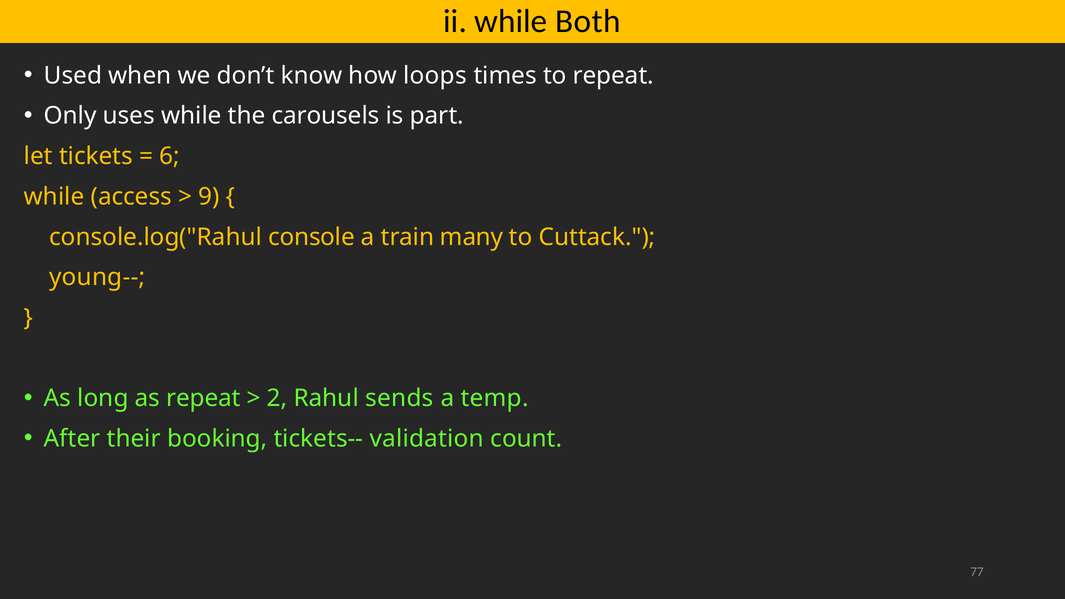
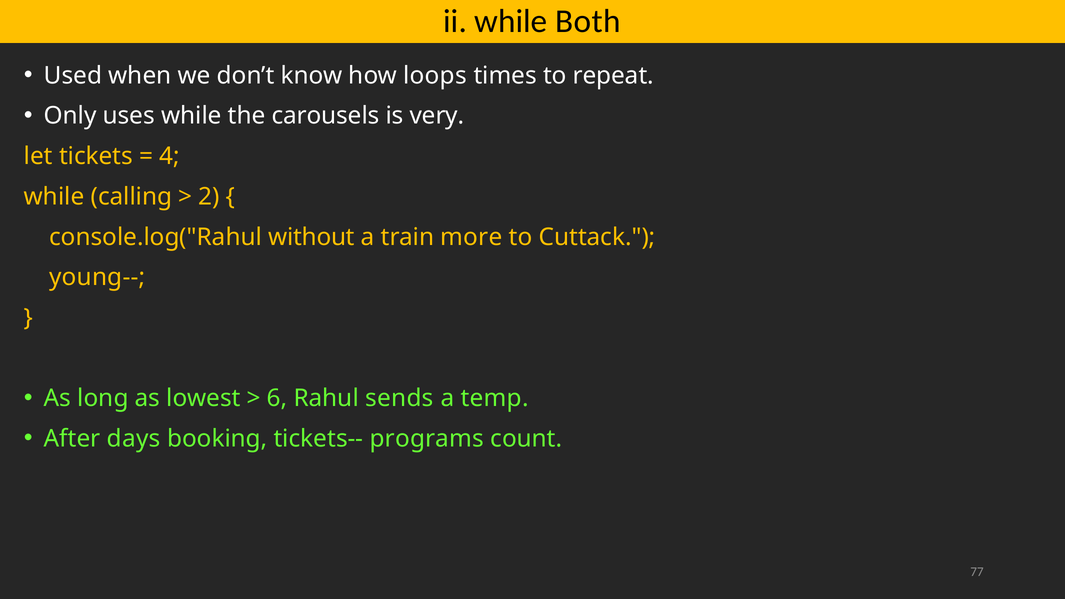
part: part -> very
6: 6 -> 4
access: access -> calling
9: 9 -> 2
console: console -> without
many: many -> more
as repeat: repeat -> lowest
2: 2 -> 6
their: their -> days
validation: validation -> programs
